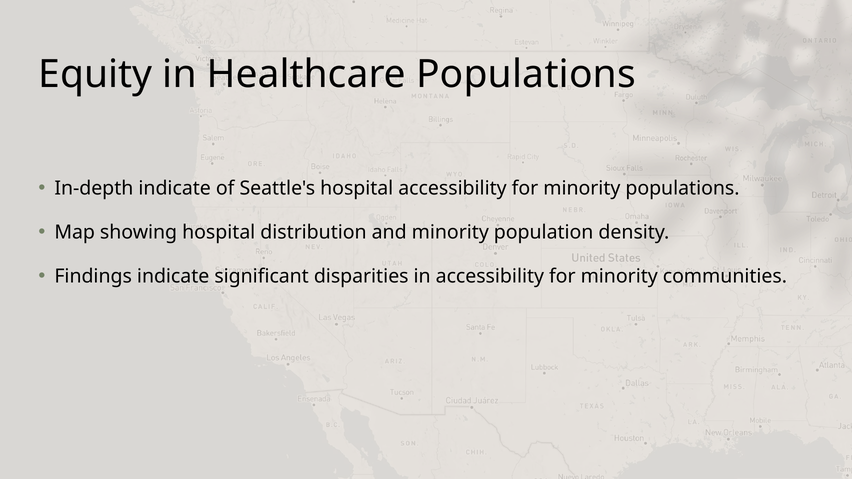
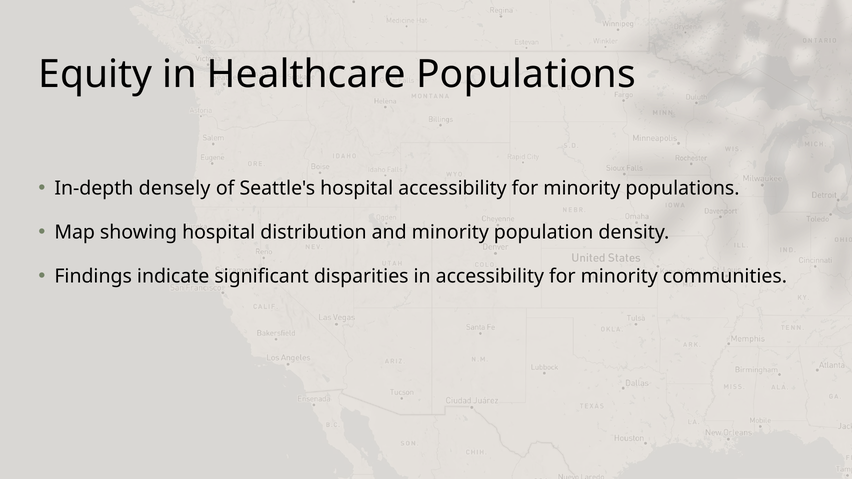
In-depth indicate: indicate -> densely
